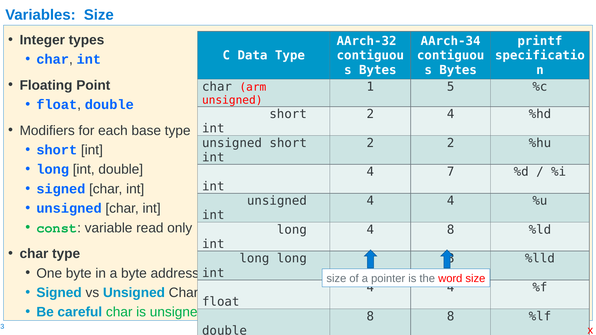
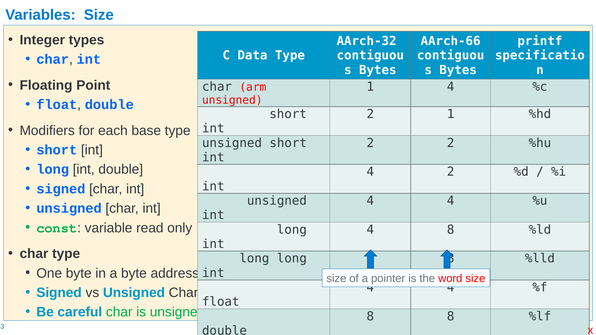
AArch-34: AArch-34 -> AArch-66
1 5: 5 -> 4
2 4: 4 -> 1
4 7: 7 -> 2
